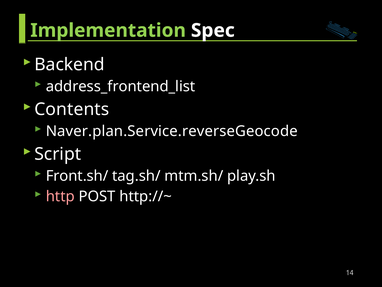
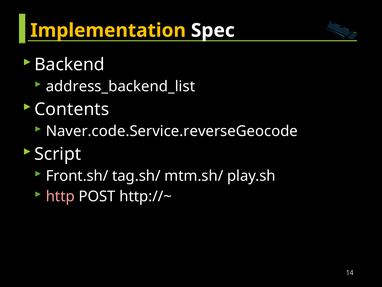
Implementation colour: light green -> yellow
address_frontend_list: address_frontend_list -> address_backend_list
Naver.plan.Service.reverseGeocode: Naver.plan.Service.reverseGeocode -> Naver.code.Service.reverseGeocode
